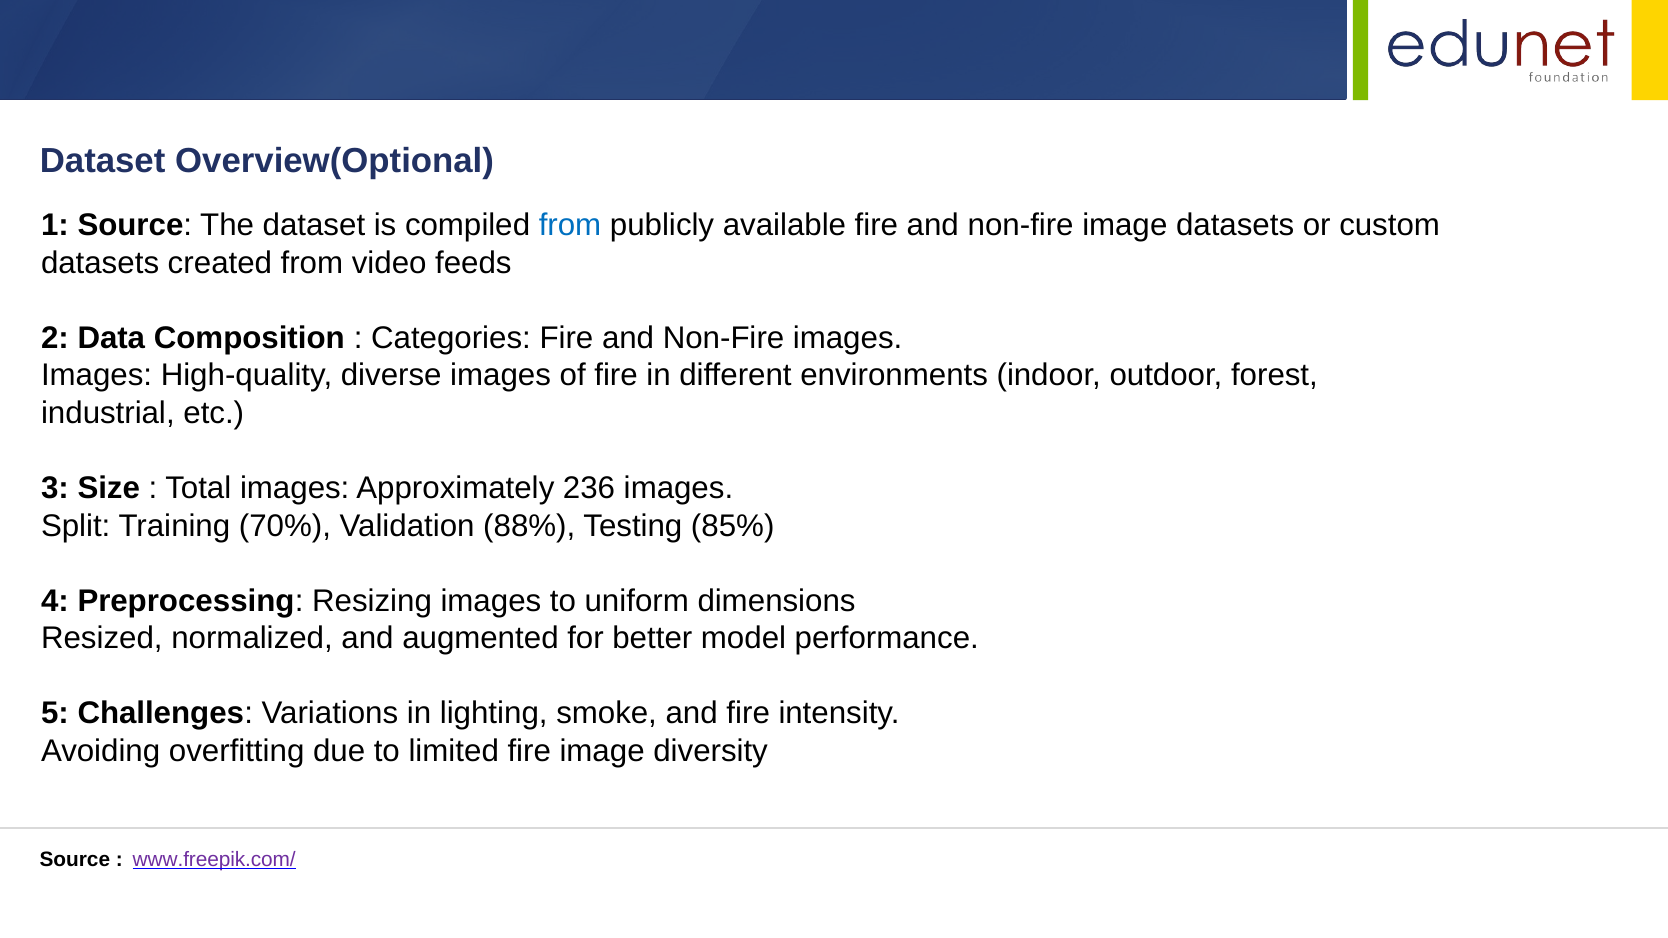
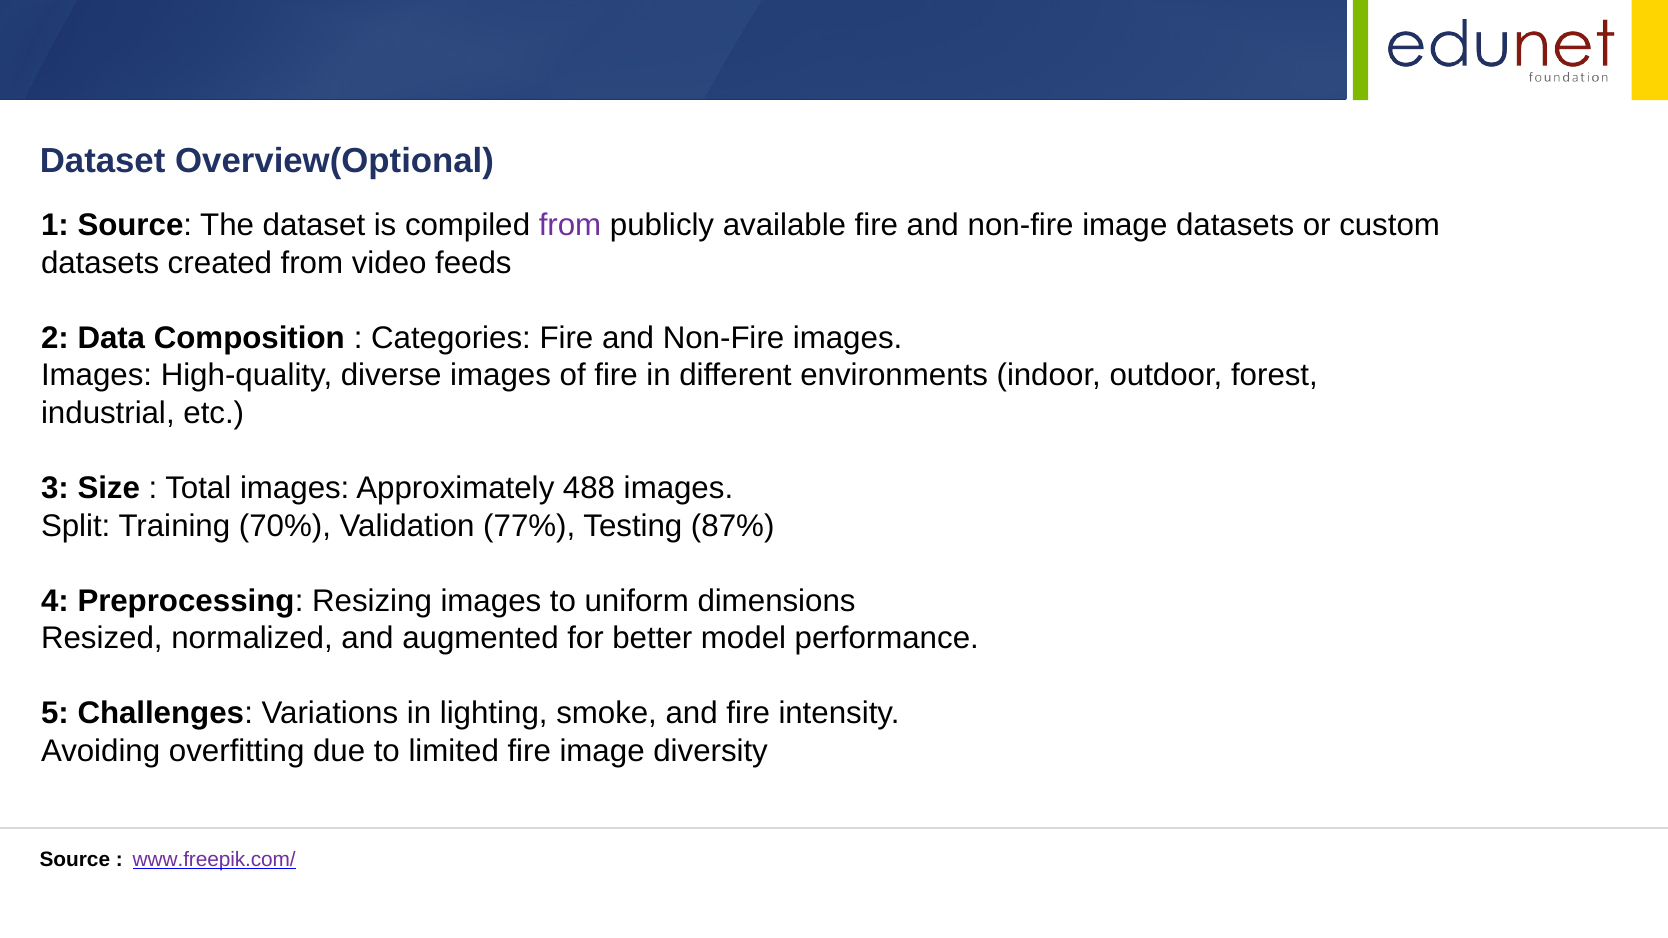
from at (570, 226) colour: blue -> purple
236: 236 -> 488
88%: 88% -> 77%
85%: 85% -> 87%
